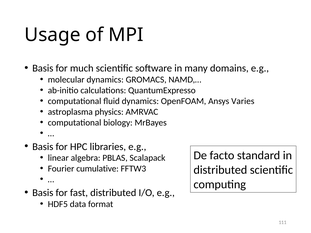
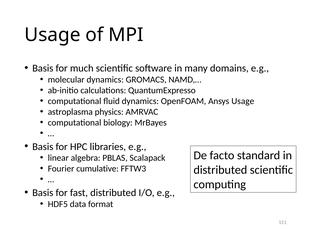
Ansys Varies: Varies -> Usage
